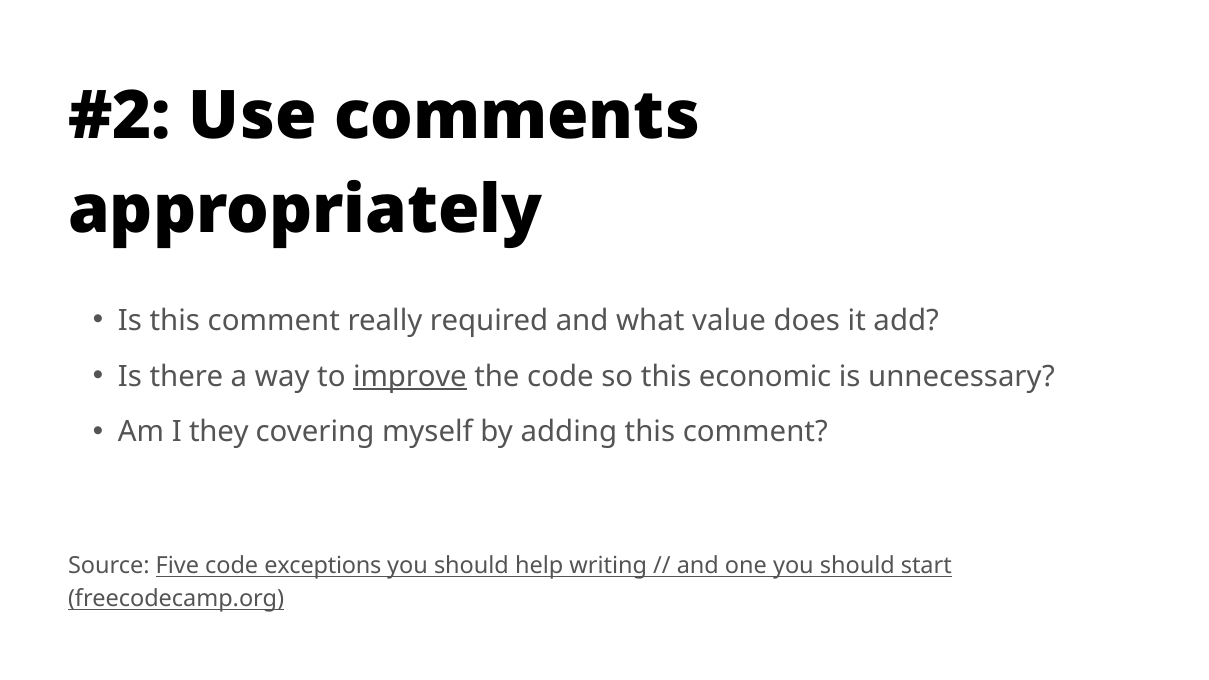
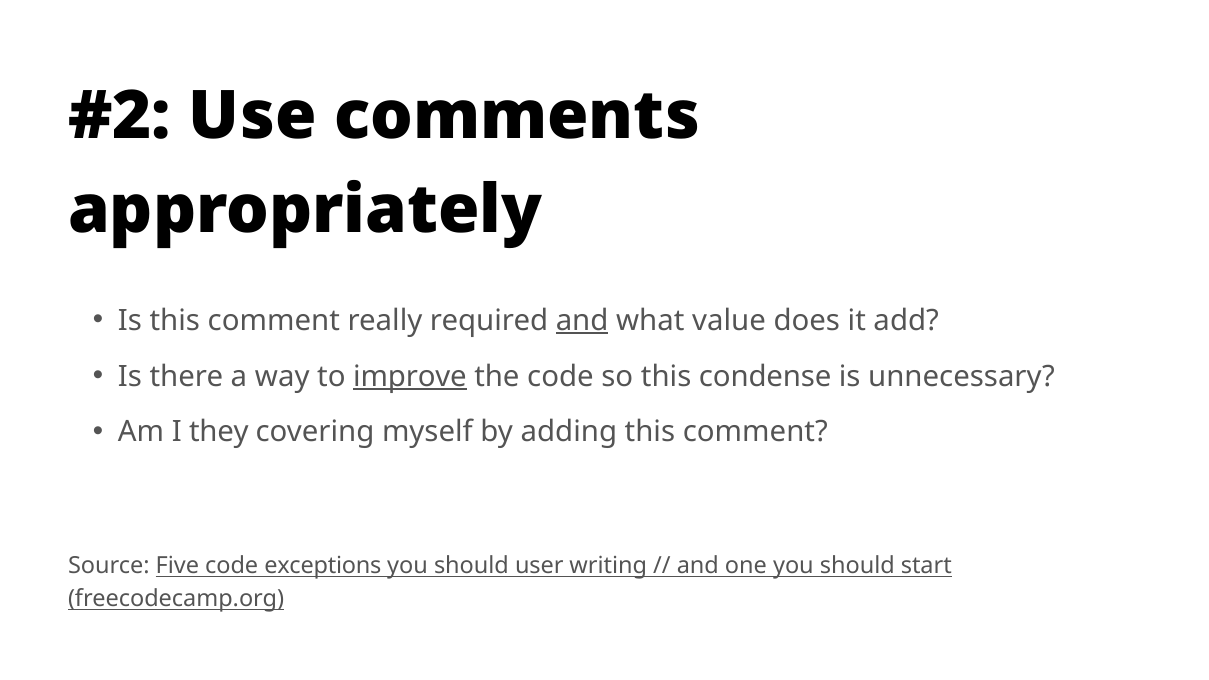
and at (582, 321) underline: none -> present
economic: economic -> condense
help: help -> user
